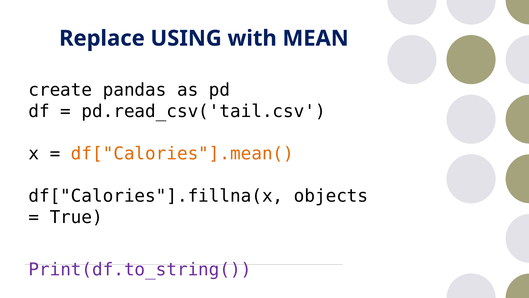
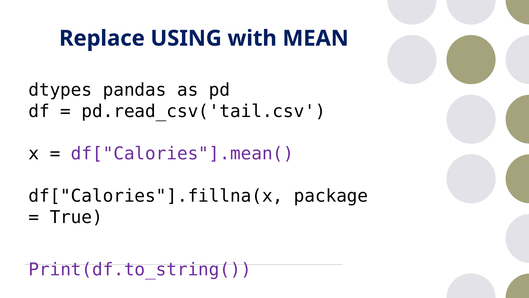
create: create -> dtypes
df["Calories"].mean( colour: orange -> purple
objects: objects -> package
